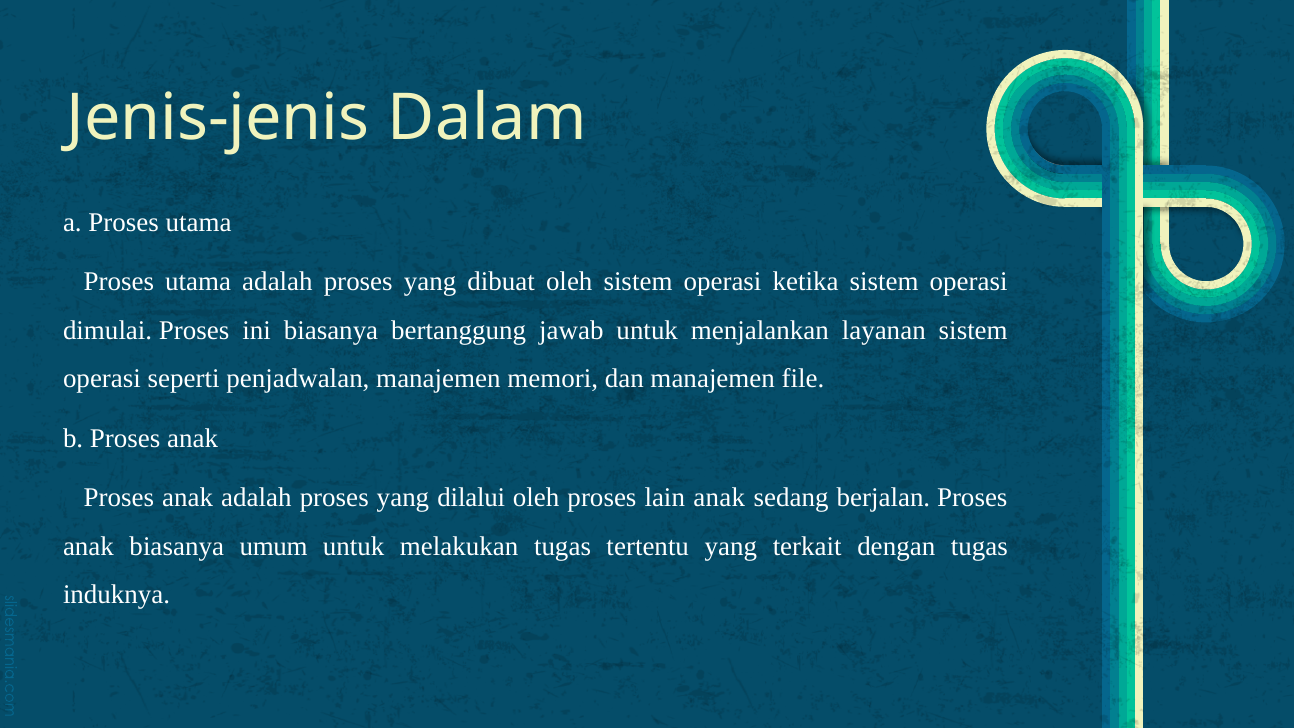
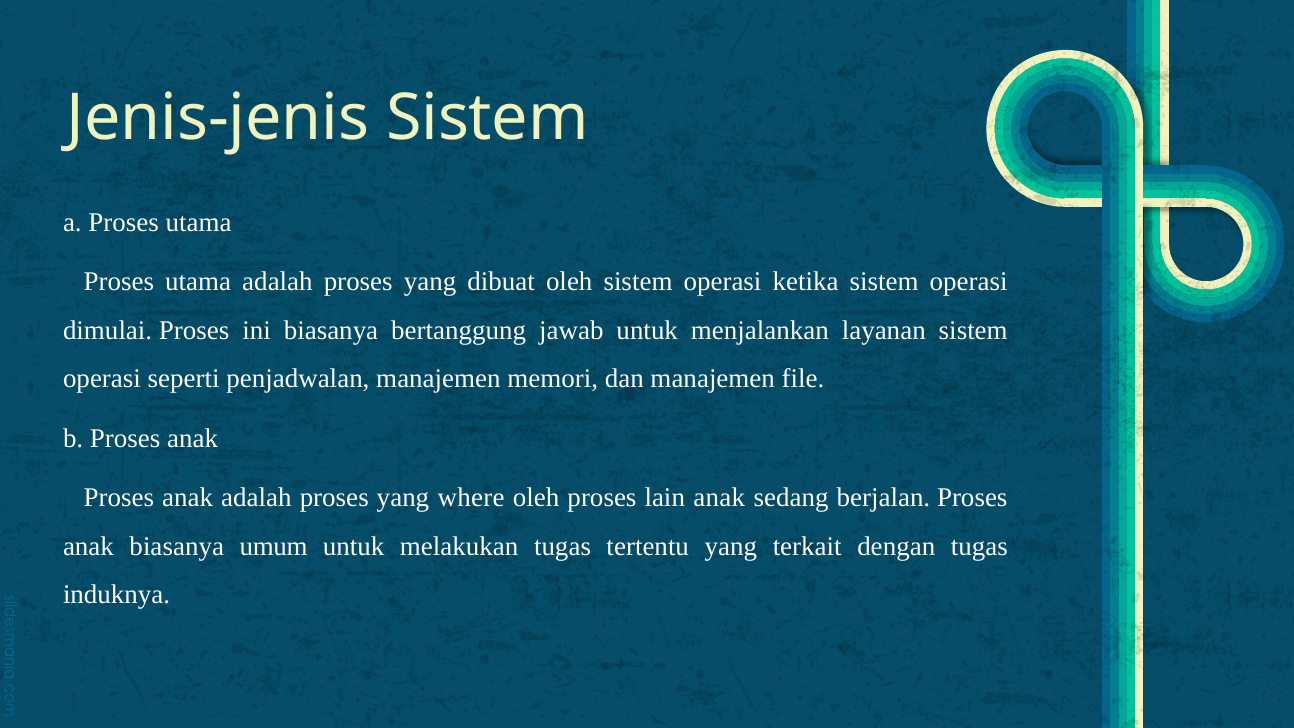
Jenis-jenis Dalam: Dalam -> Sistem
dilalui: dilalui -> where
